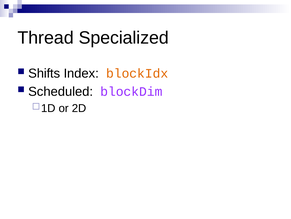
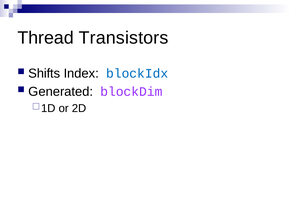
Specialized: Specialized -> Transistors
blockIdx colour: orange -> blue
Scheduled: Scheduled -> Generated
